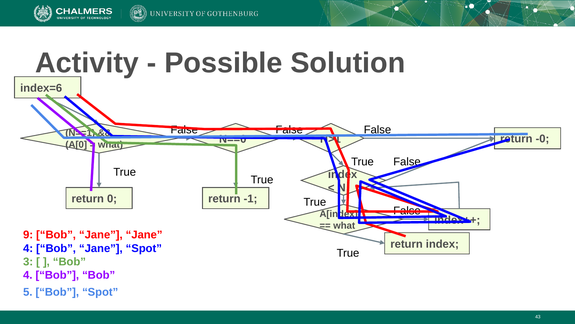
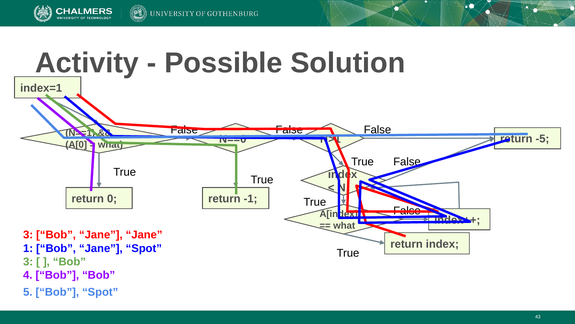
index=6: index=6 -> index=1
-0: -0 -> -5
9 at (28, 235): 9 -> 3
4 at (28, 248): 4 -> 1
